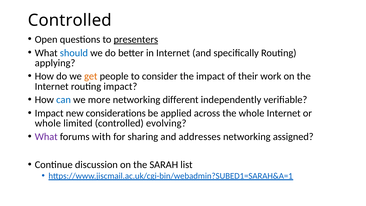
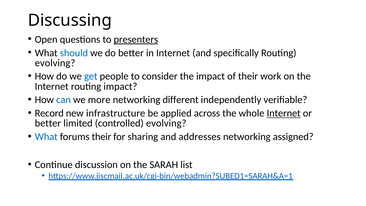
Controlled at (70, 20): Controlled -> Discussing
applying at (55, 63): applying -> evolving
get colour: orange -> blue
Impact at (49, 113): Impact -> Record
considerations: considerations -> infrastructure
Internet at (284, 113) underline: none -> present
whole at (48, 123): whole -> better
What at (46, 137) colour: purple -> blue
forums with: with -> their
